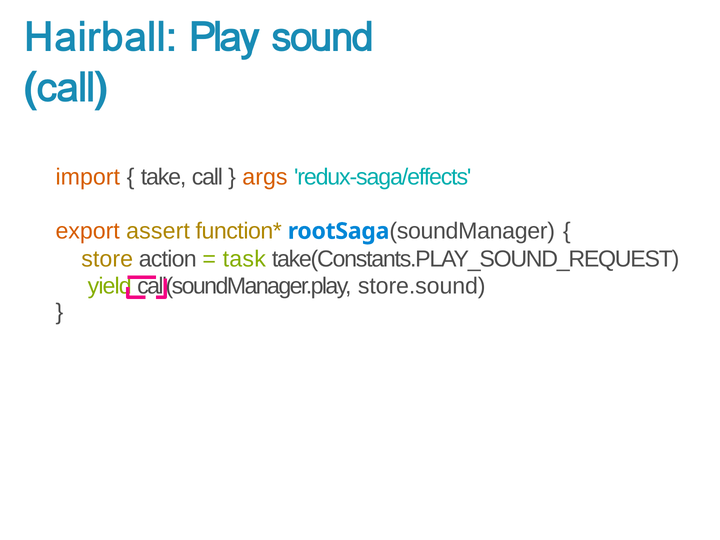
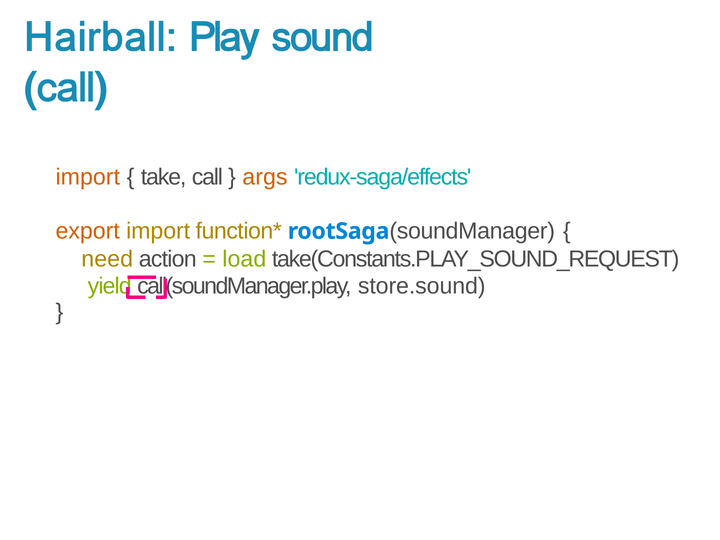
export assert: assert -> import
store: store -> need
task: task -> load
